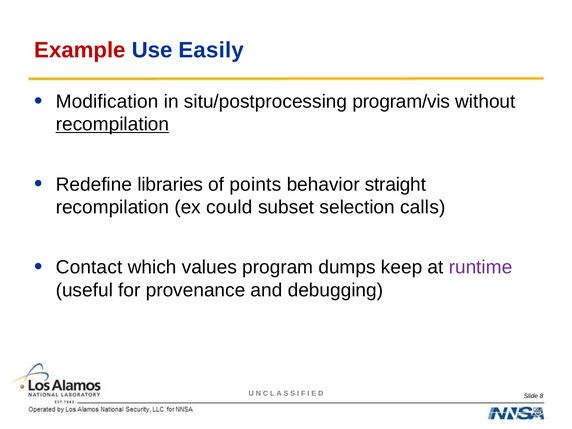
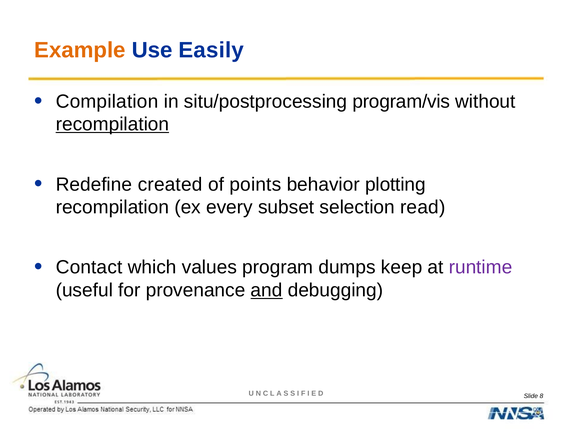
Example colour: red -> orange
Modification: Modification -> Compilation
libraries: libraries -> created
straight: straight -> plotting
could: could -> every
calls: calls -> read
and underline: none -> present
